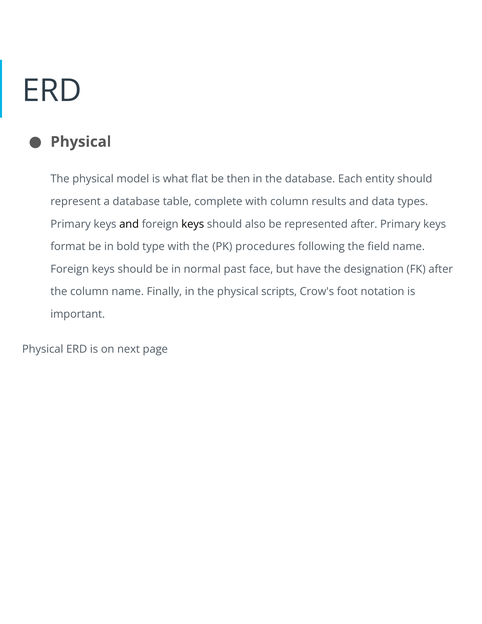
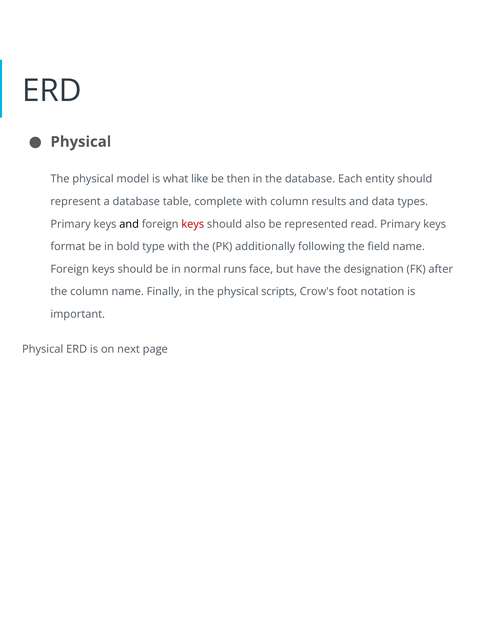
flat: flat -> like
keys at (193, 224) colour: black -> red
represented after: after -> read
procedures: procedures -> additionally
past: past -> runs
